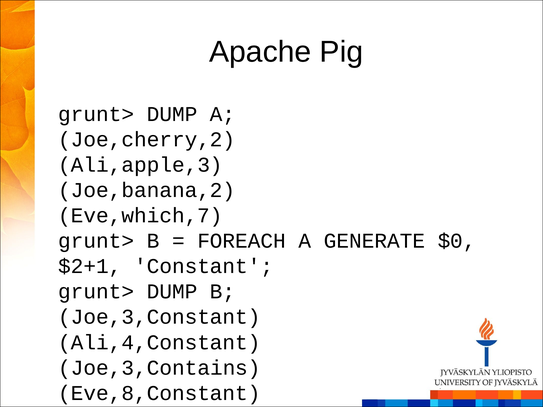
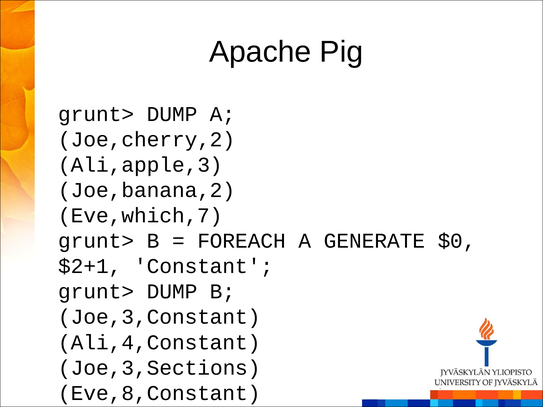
Joe,3,Contains: Joe,3,Contains -> Joe,3,Sections
